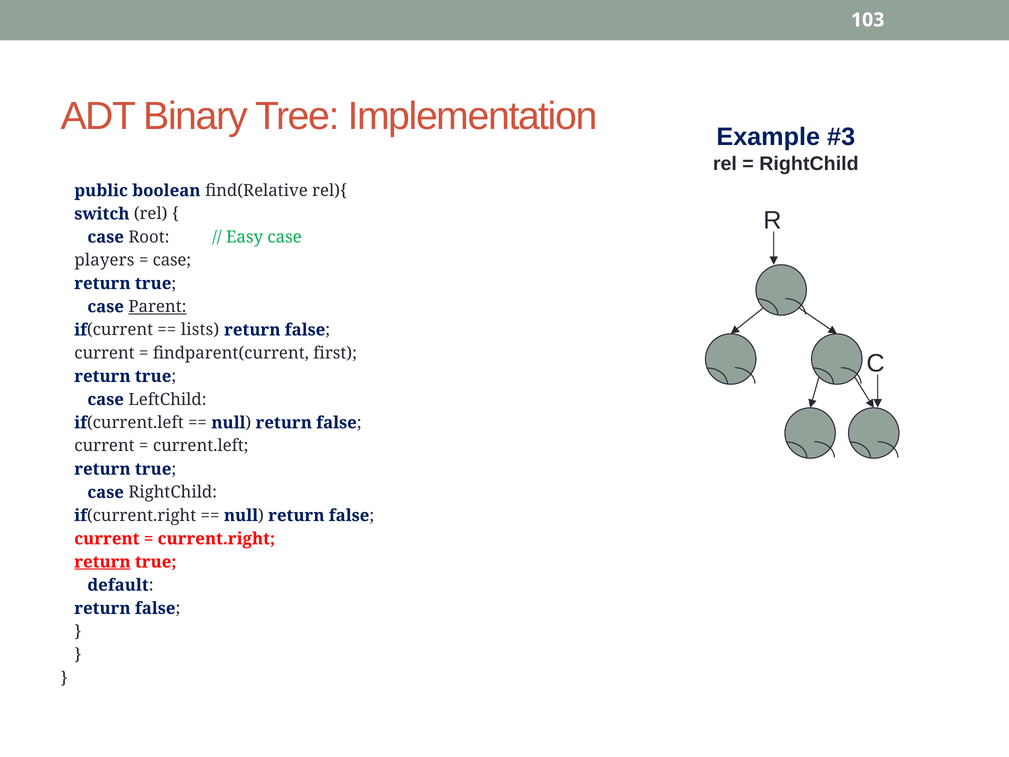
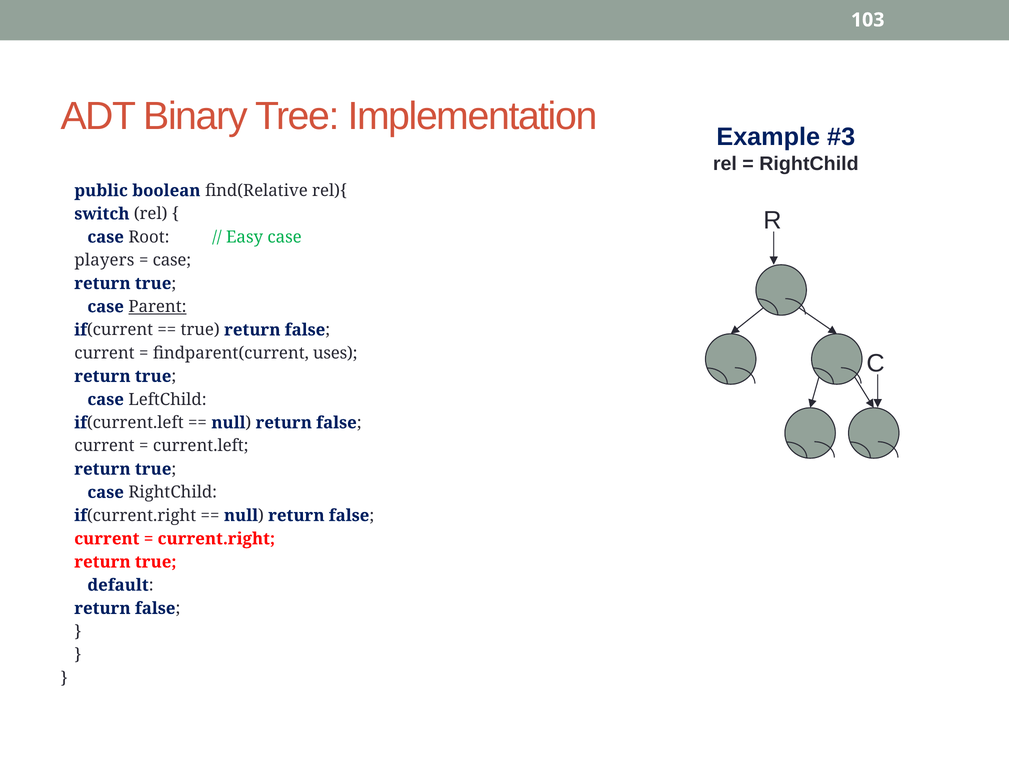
lists at (200, 330): lists -> true
first: first -> uses
return at (102, 562) underline: present -> none
